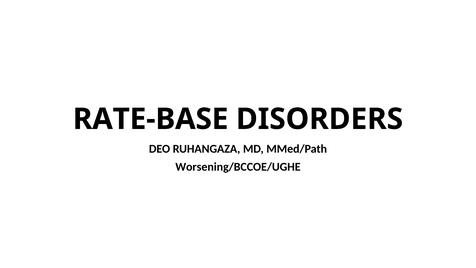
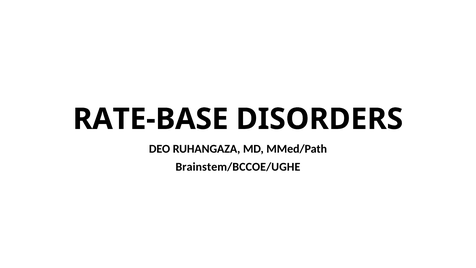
Worsening/BCCOE/UGHE: Worsening/BCCOE/UGHE -> Brainstem/BCCOE/UGHE
